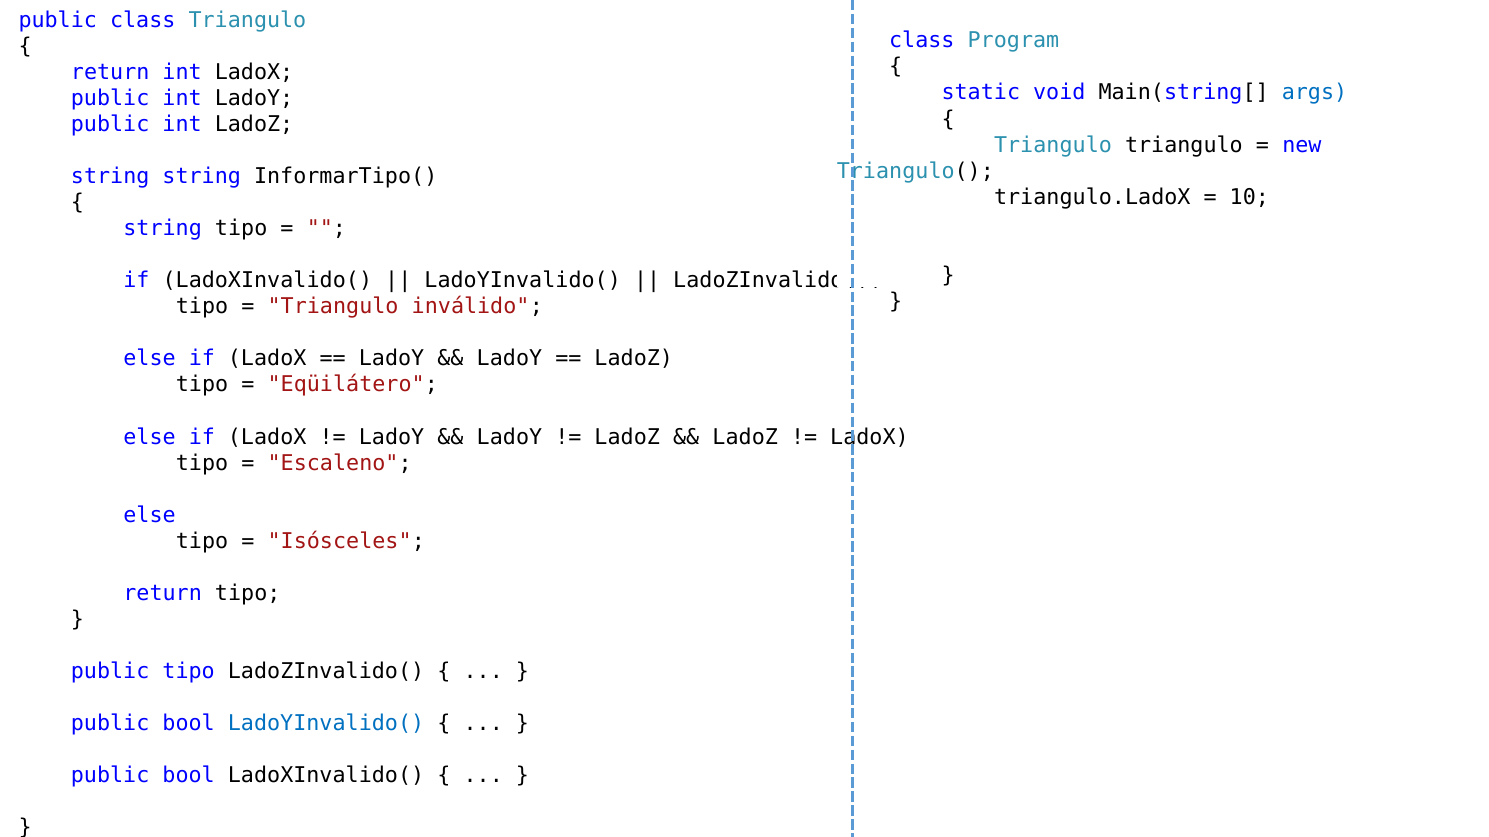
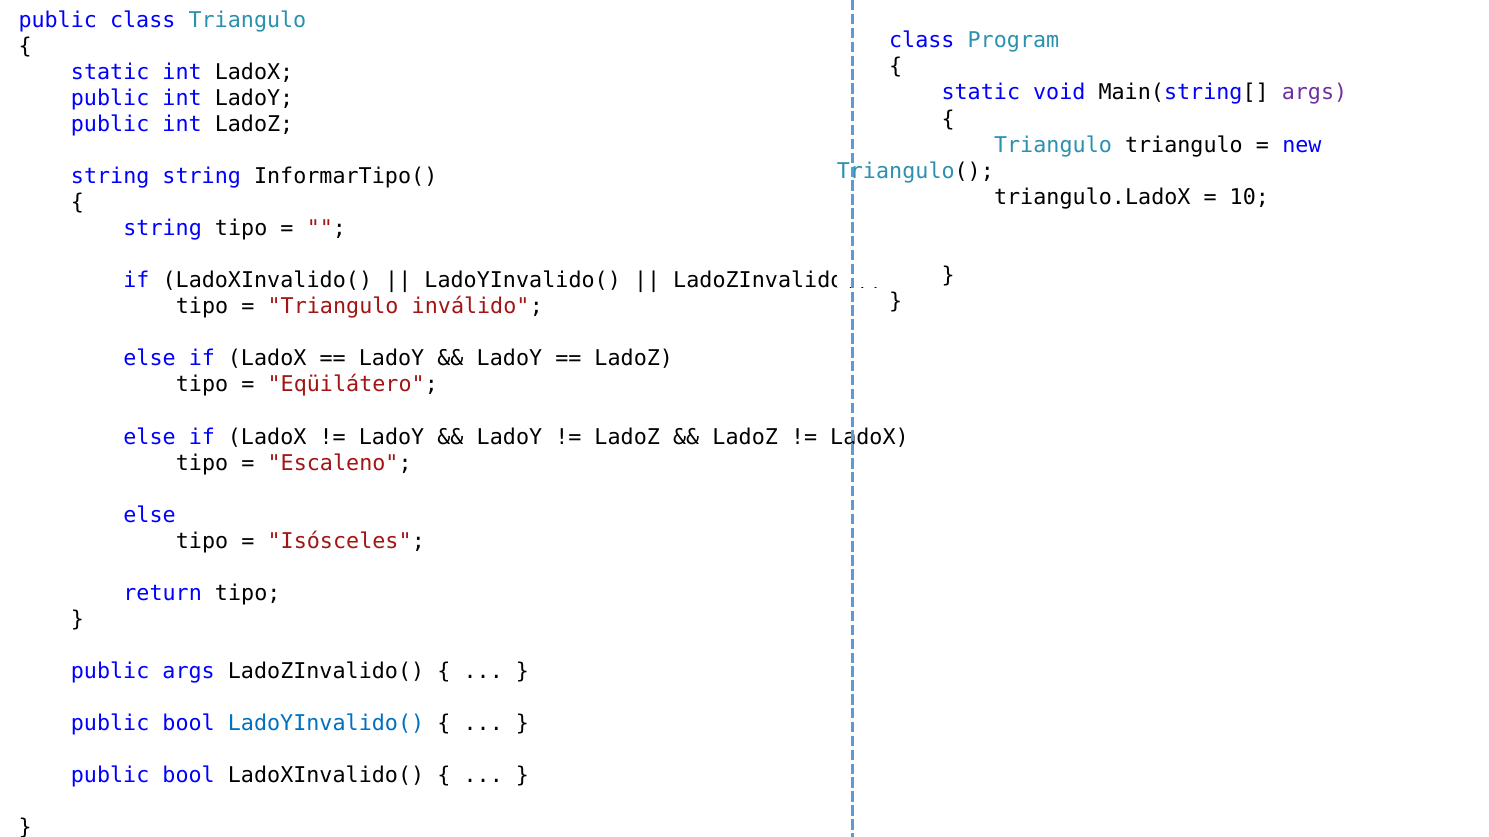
return at (110, 72): return -> static
args at (1315, 93) colour: blue -> purple
public tipo: tipo -> args
